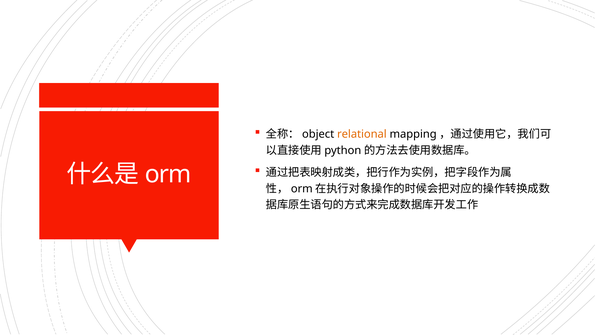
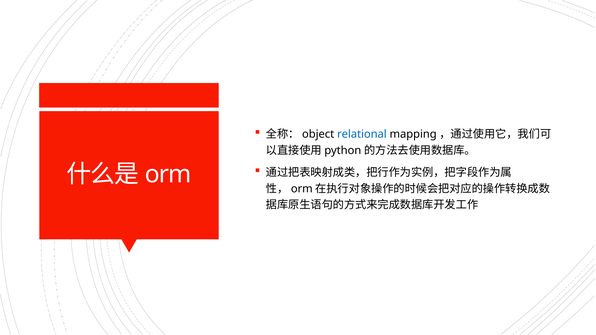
relational colour: orange -> blue
